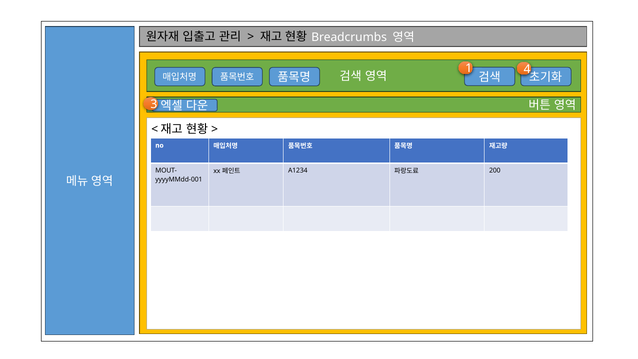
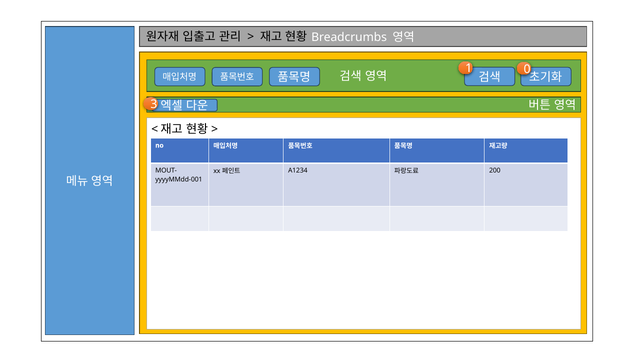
4: 4 -> 0
